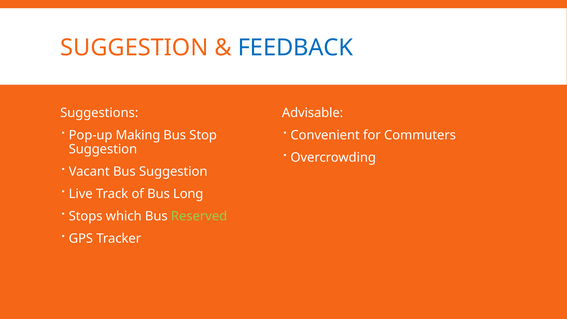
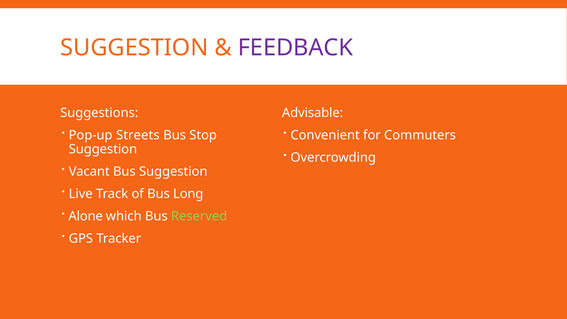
FEEDBACK colour: blue -> purple
Making: Making -> Streets
Stops: Stops -> Alone
